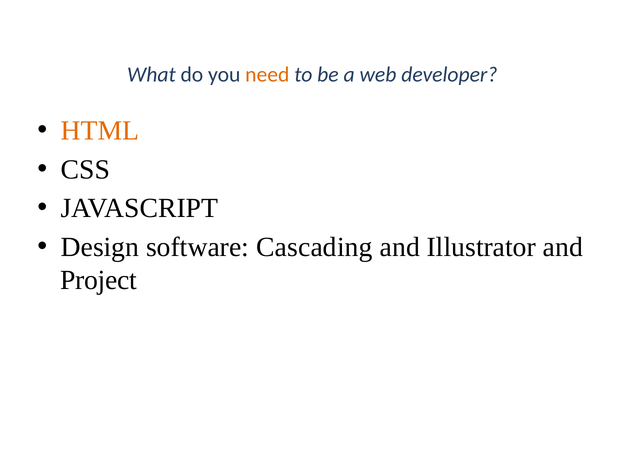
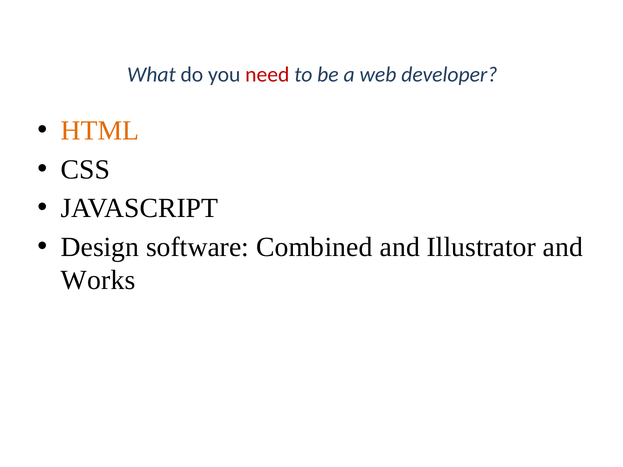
need colour: orange -> red
Cascading: Cascading -> Combined
Project: Project -> Works
